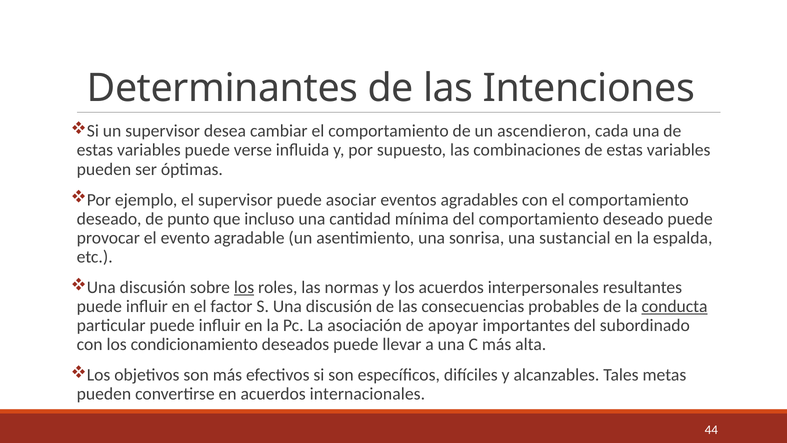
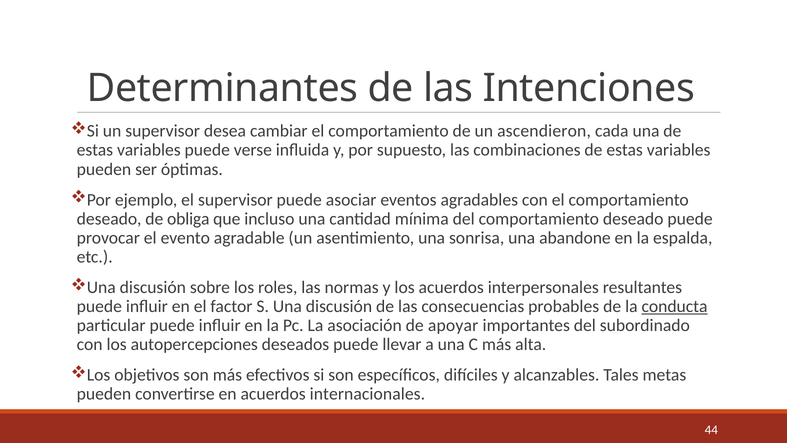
punto: punto -> obliga
sustancial: sustancial -> abandone
los at (244, 287) underline: present -> none
condicionamiento: condicionamiento -> autopercepciones
